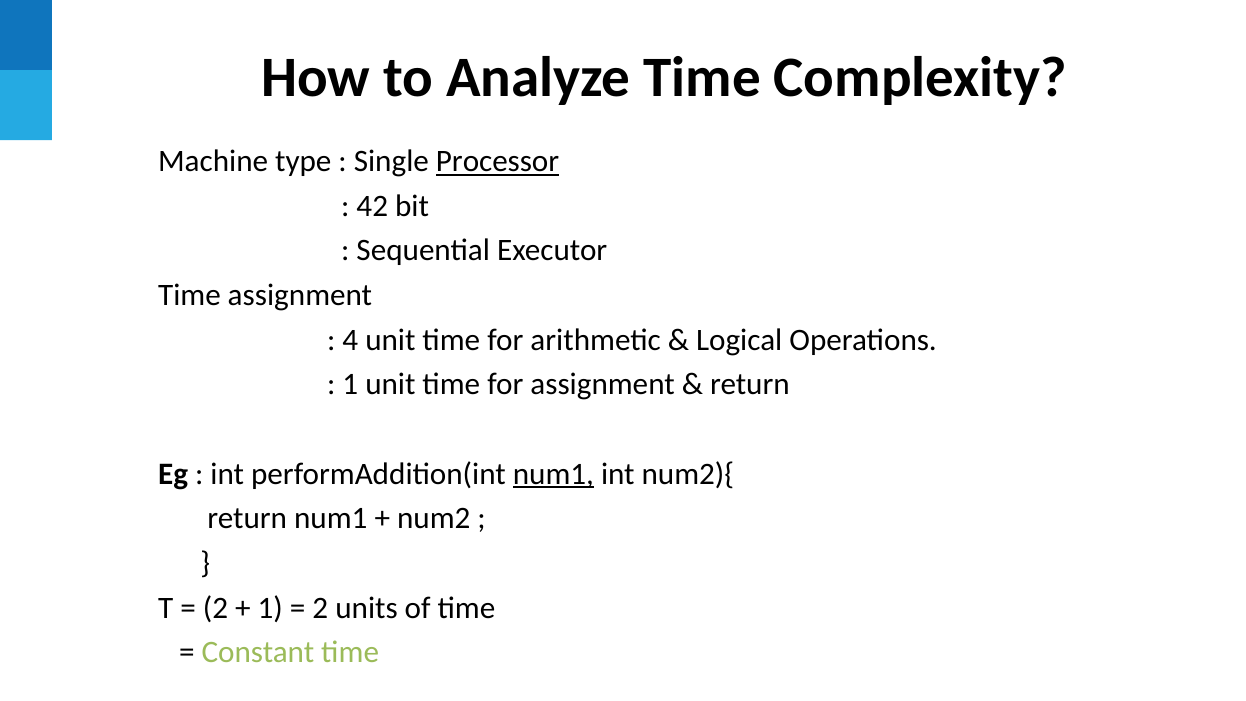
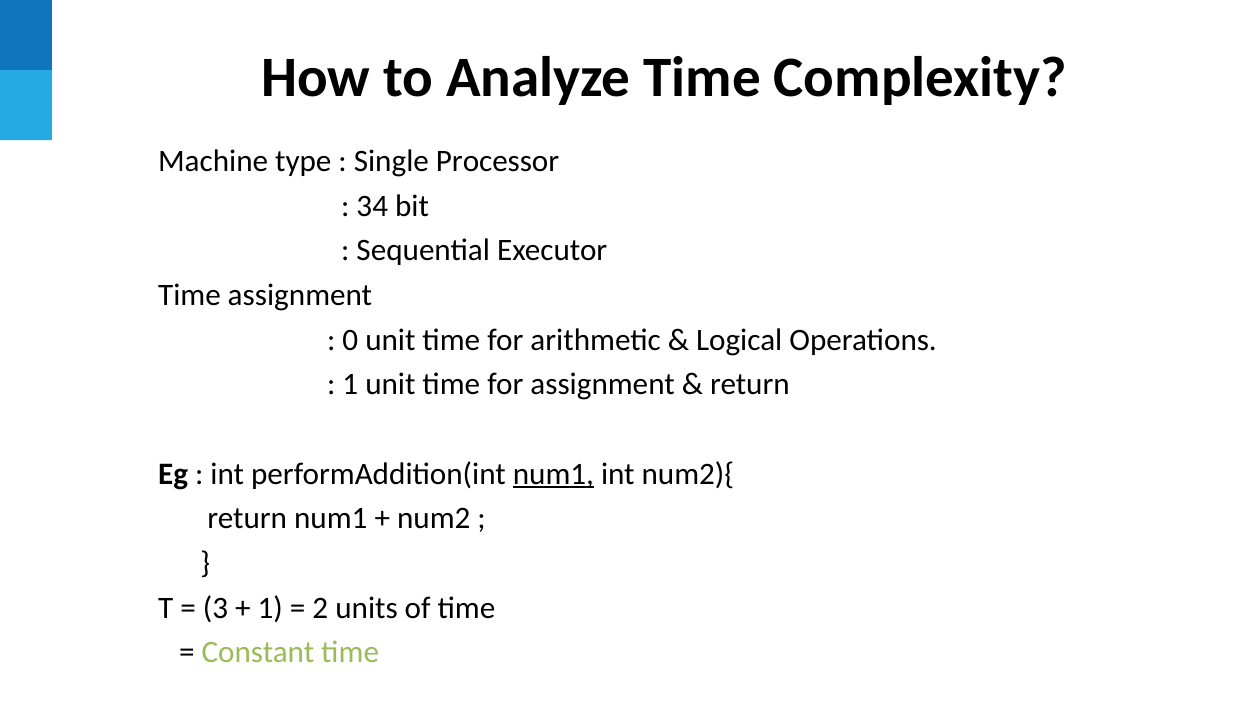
Processor underline: present -> none
42: 42 -> 34
4: 4 -> 0
2 at (215, 608): 2 -> 3
